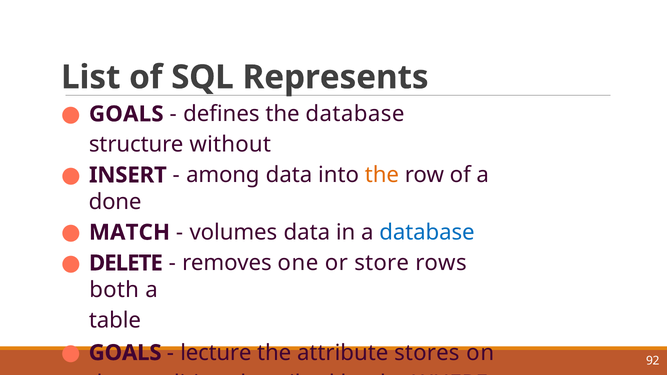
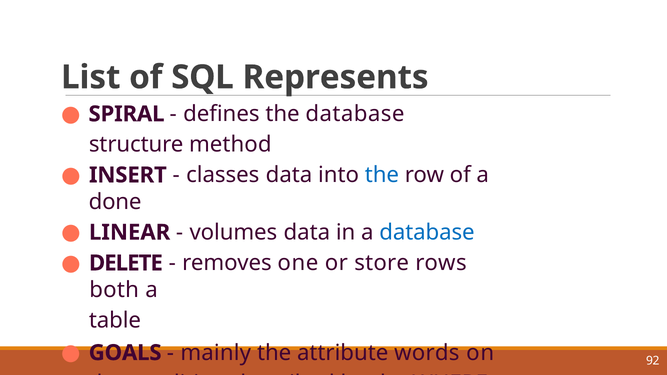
GOALS at (126, 114): GOALS -> SPIRAL
without: without -> method
among: among -> classes
the at (382, 175) colour: orange -> blue
MATCH: MATCH -> LINEAR
lecture: lecture -> mainly
stores: stores -> words
